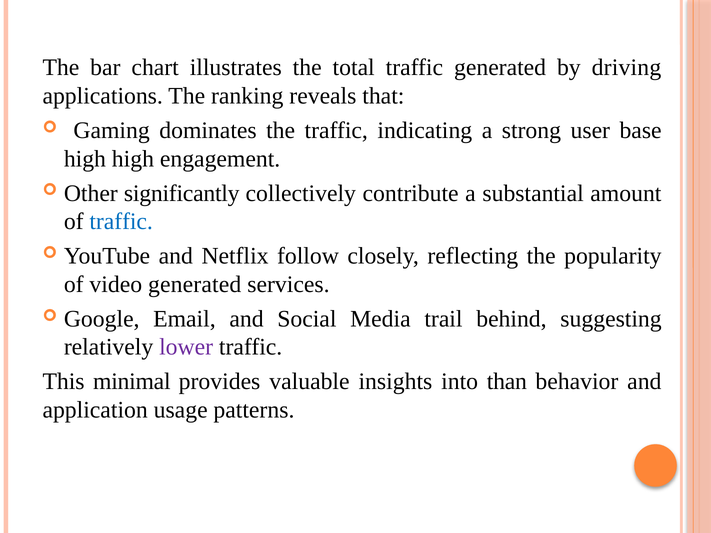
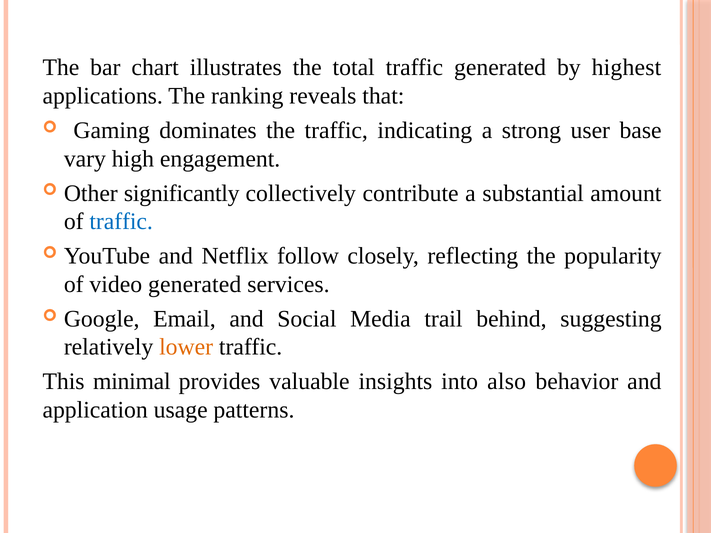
driving: driving -> highest
high at (85, 159): high -> vary
lower colour: purple -> orange
than: than -> also
